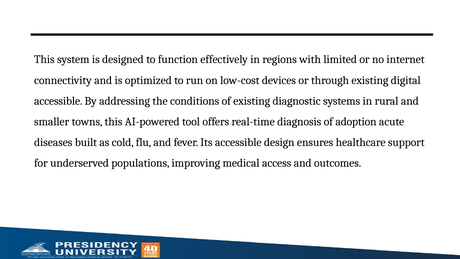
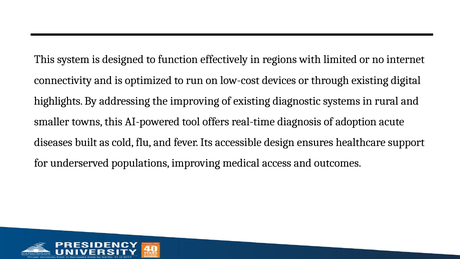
accessible at (58, 101): accessible -> highlights
the conditions: conditions -> improving
